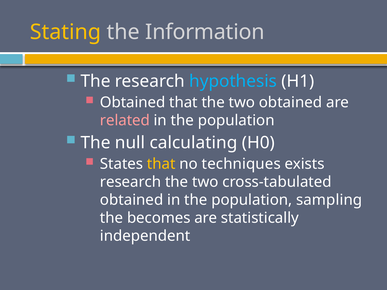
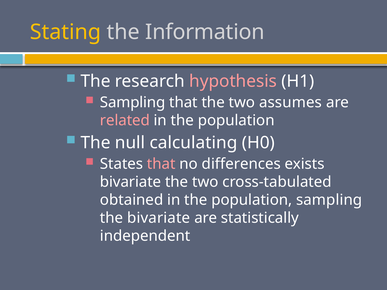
hypothesis colour: light blue -> pink
Obtained at (133, 103): Obtained -> Sampling
two obtained: obtained -> assumes
that at (161, 164) colour: yellow -> pink
techniques: techniques -> differences
research at (131, 182): research -> bivariate
the becomes: becomes -> bivariate
